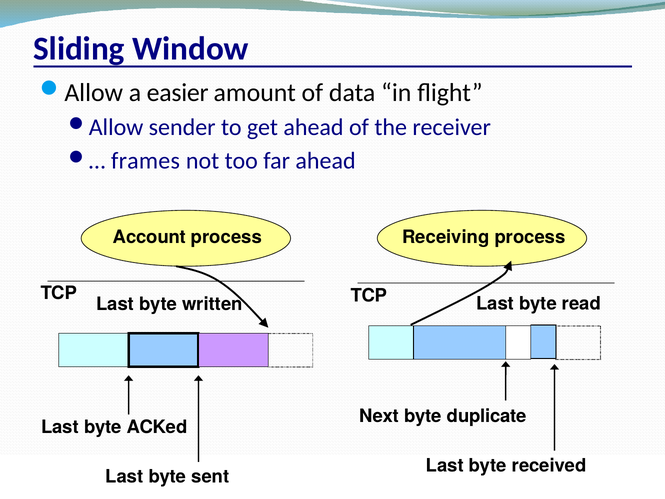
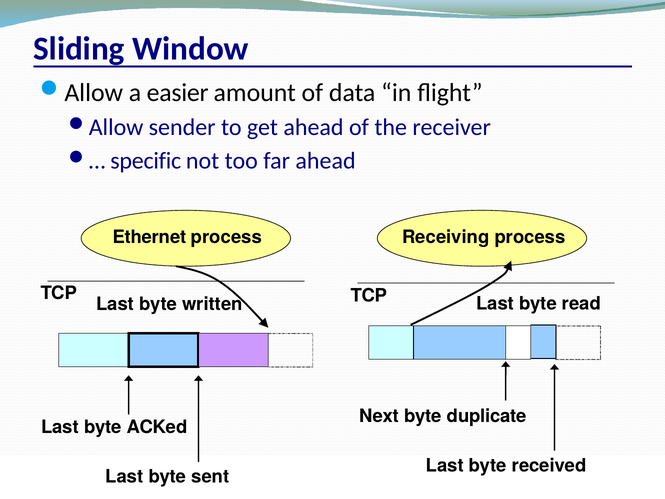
frames: frames -> specific
Account: Account -> Ethernet
